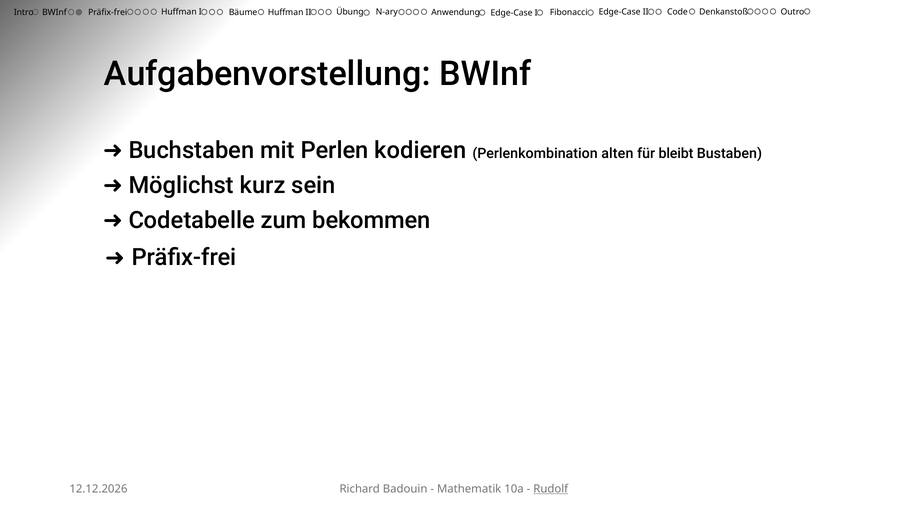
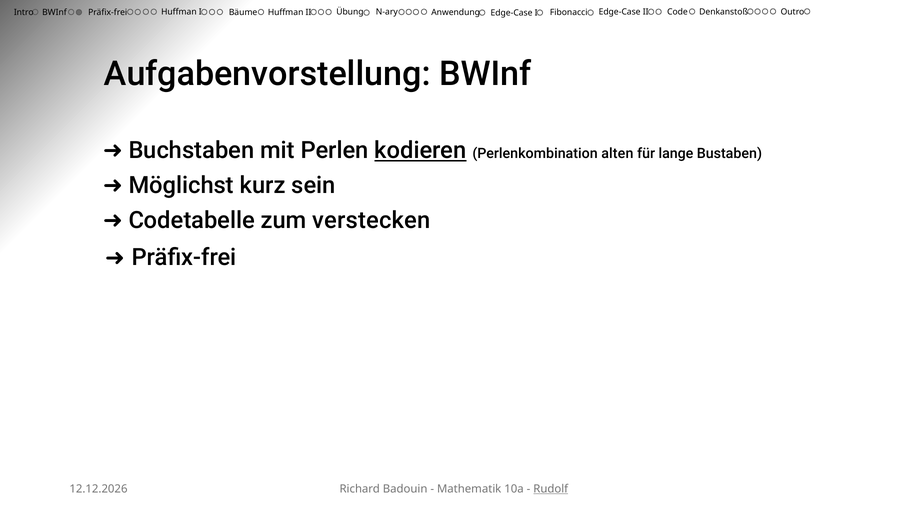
kodieren underline: none -> present
bleibt: bleibt -> lange
bekommen: bekommen -> verstecken
